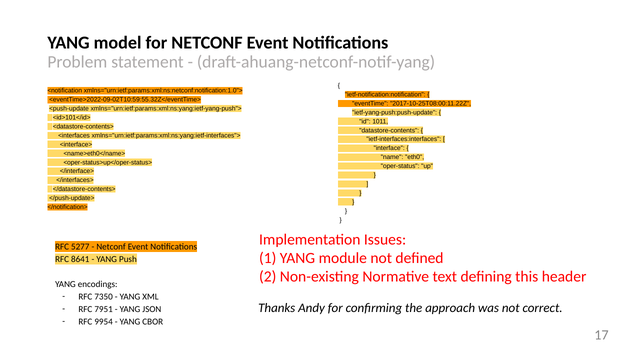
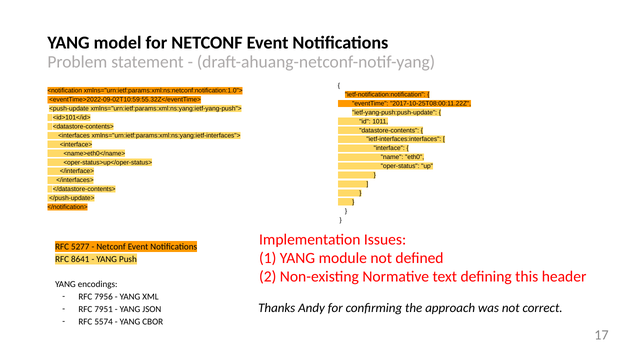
7350: 7350 -> 7956
9954: 9954 -> 5574
